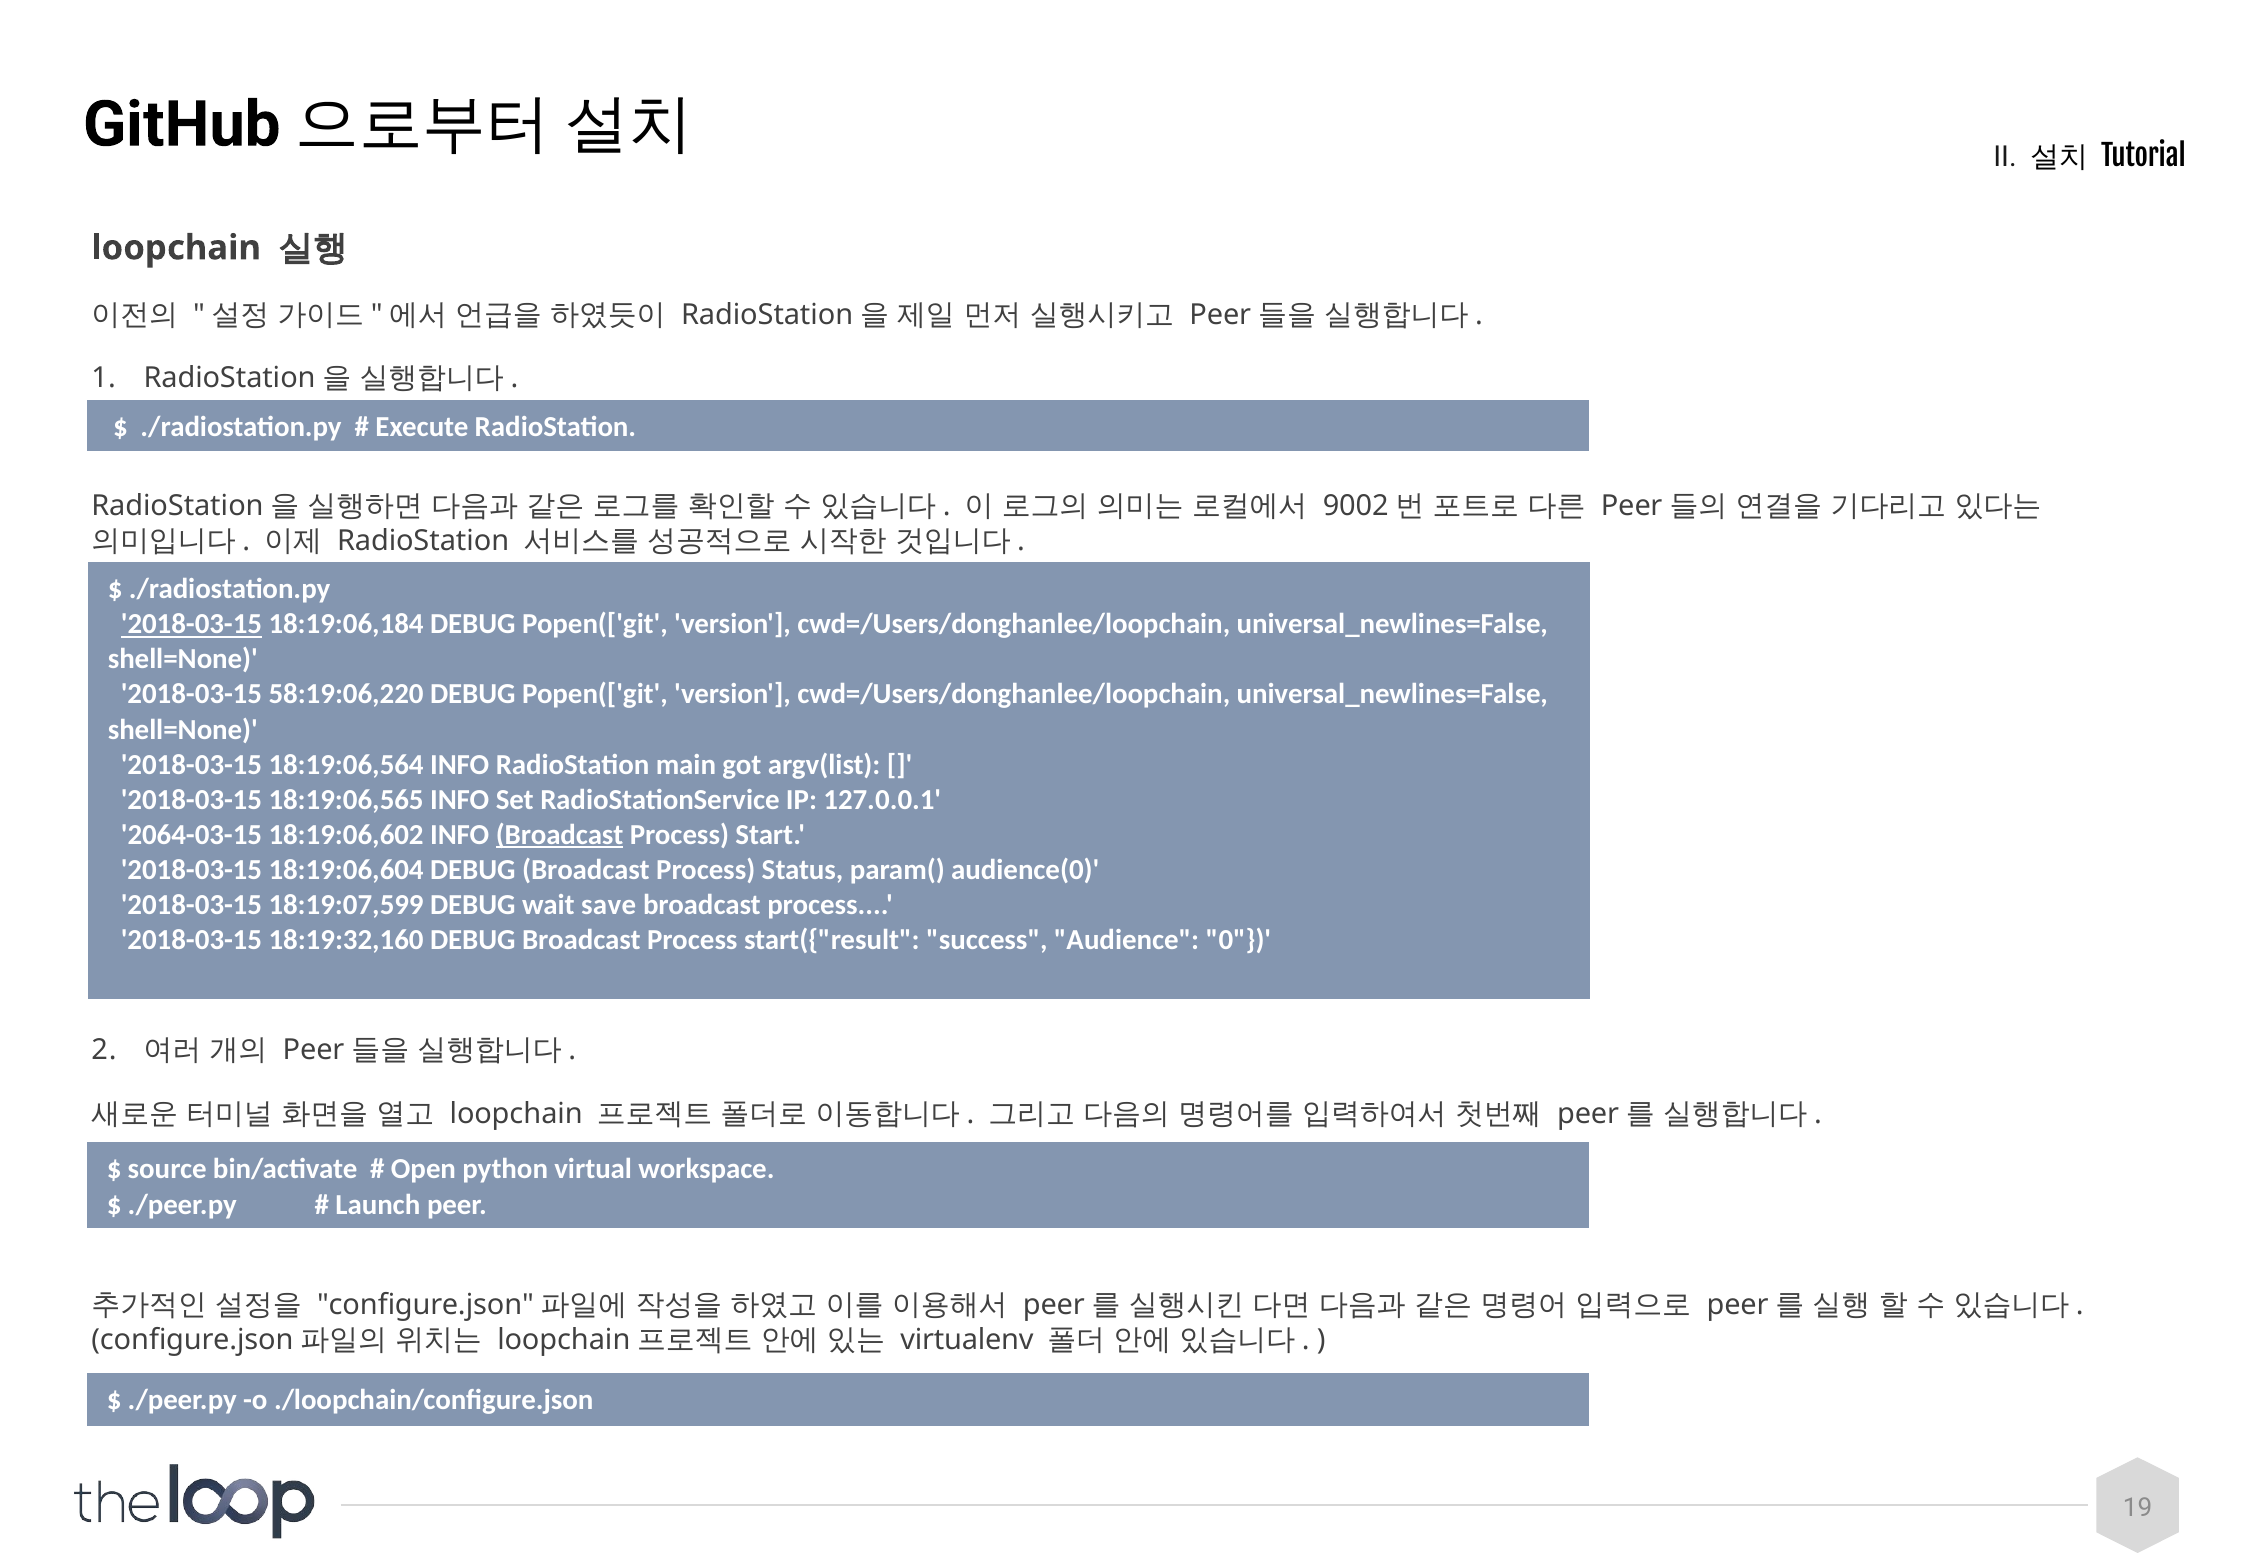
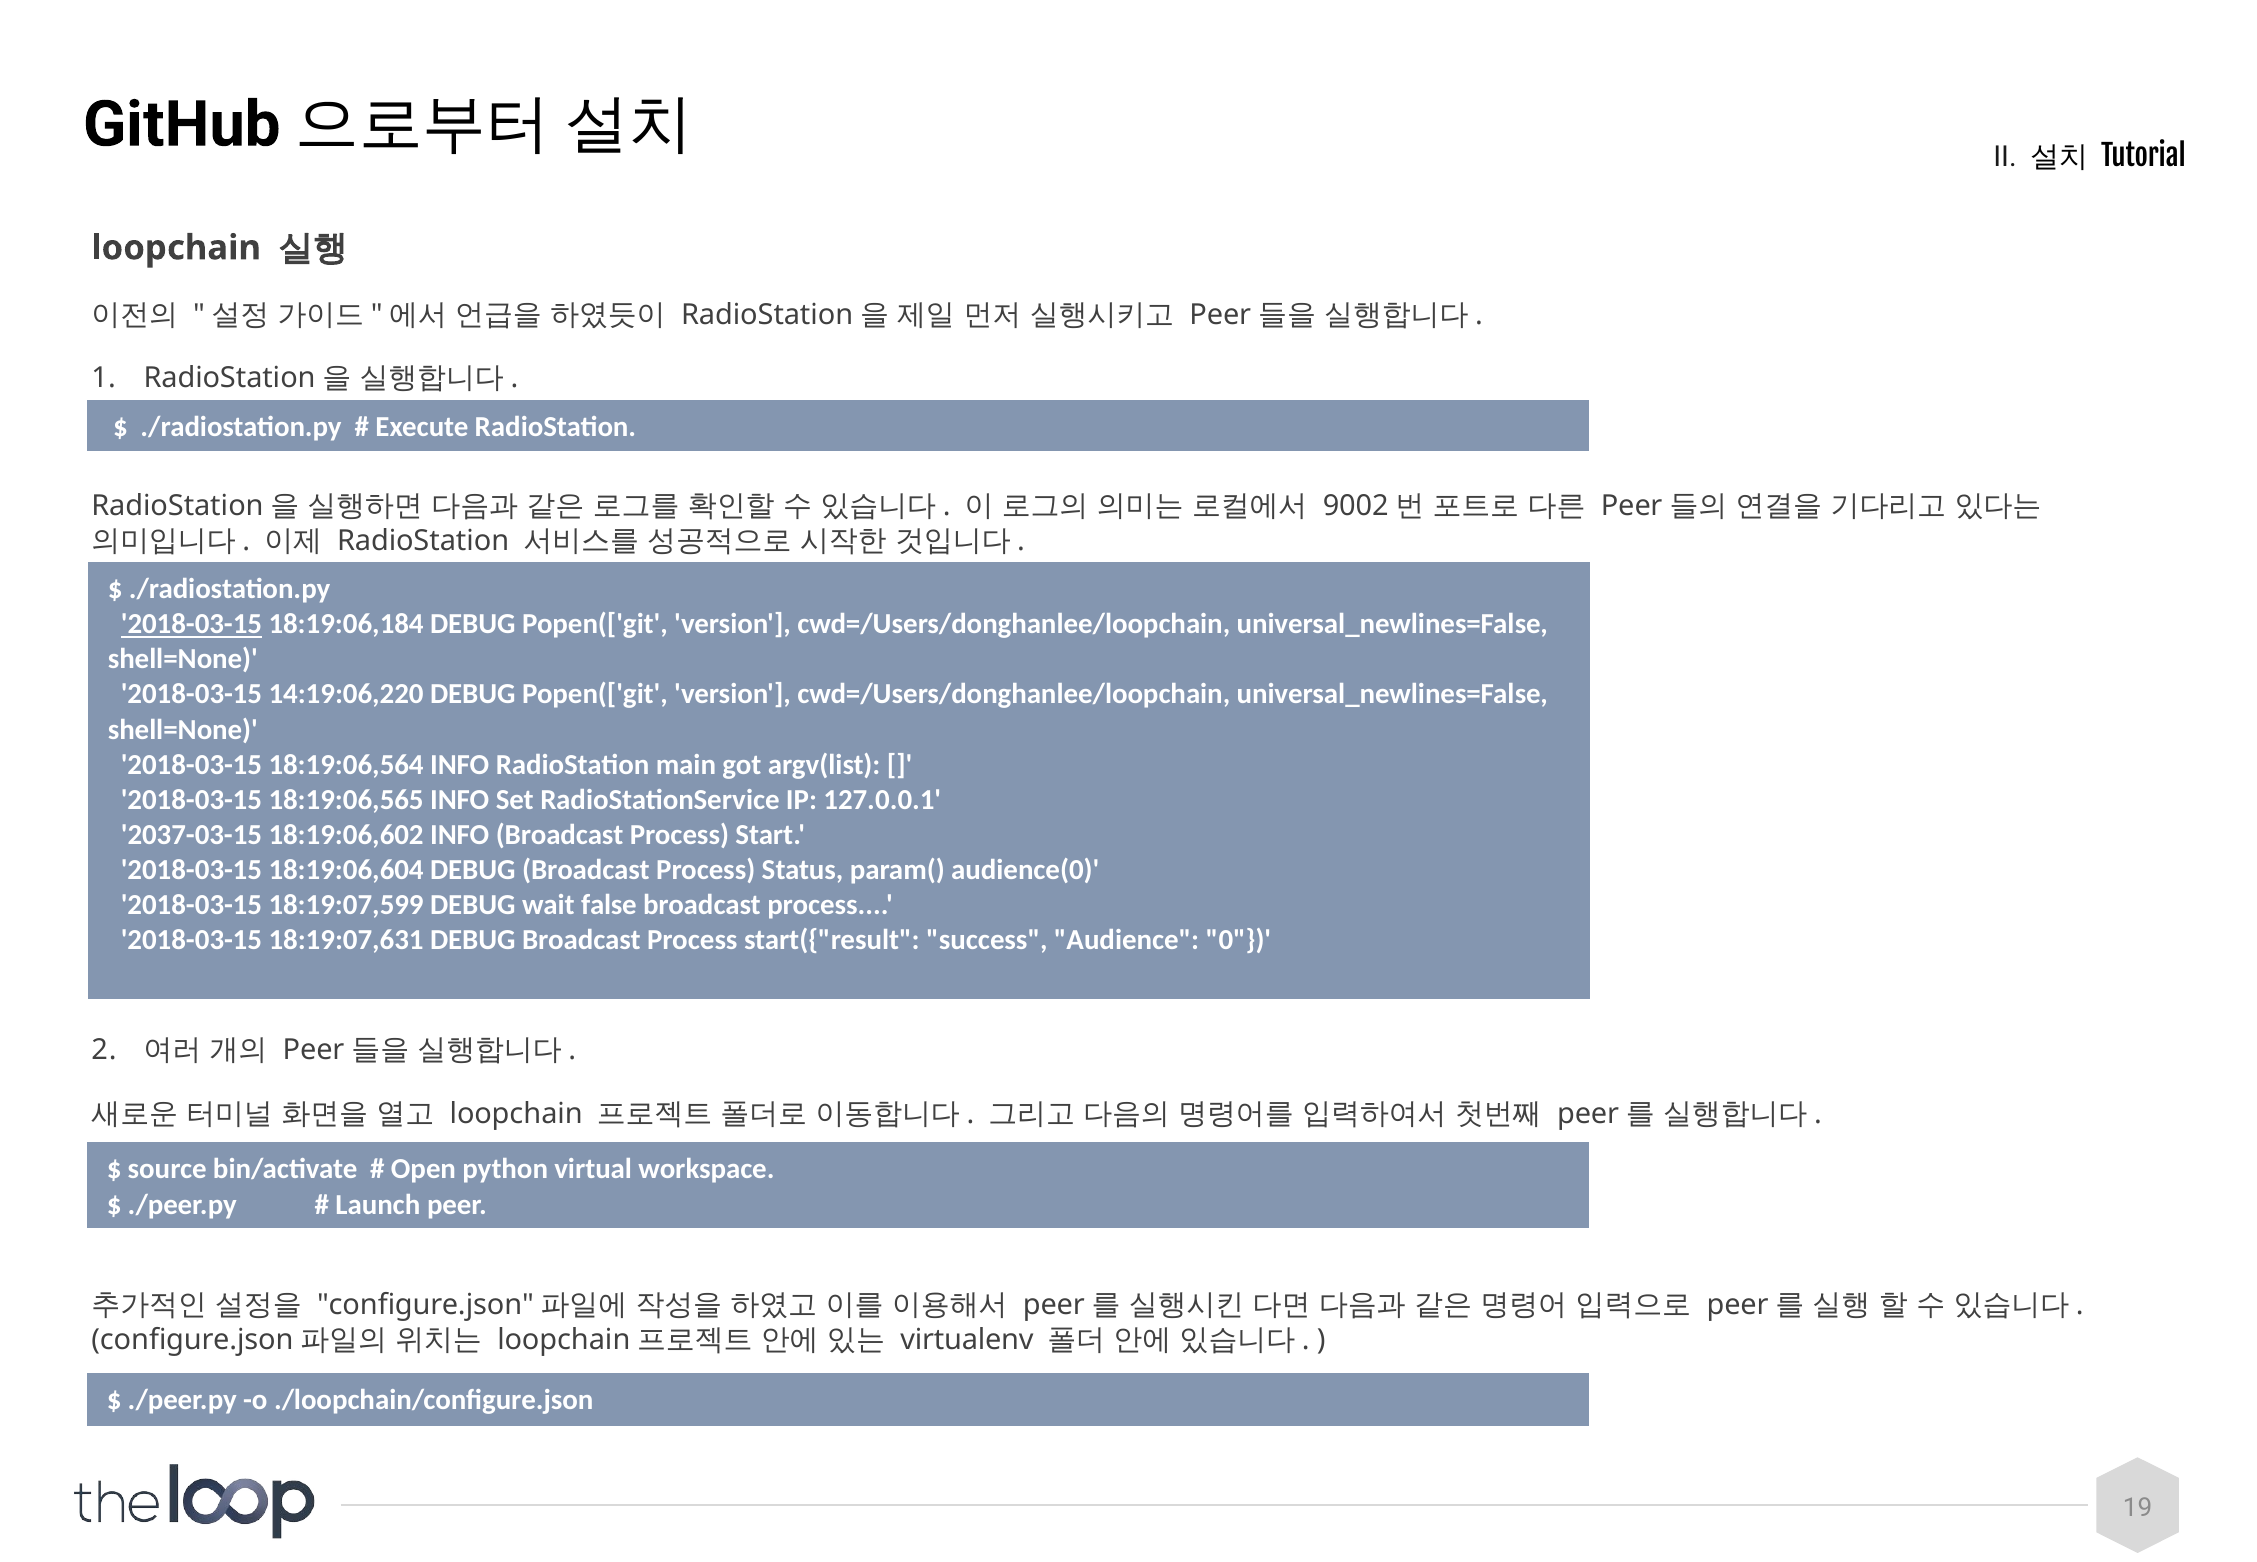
58:19:06,220: 58:19:06,220 -> 14:19:06,220
2064-03-15: 2064-03-15 -> 2037-03-15
Broadcast at (560, 835) underline: present -> none
save: save -> false
18:19:32,160: 18:19:32,160 -> 18:19:07,631
